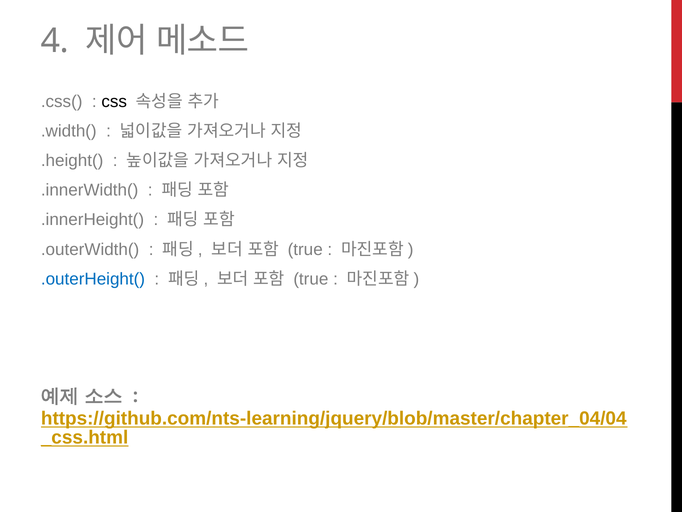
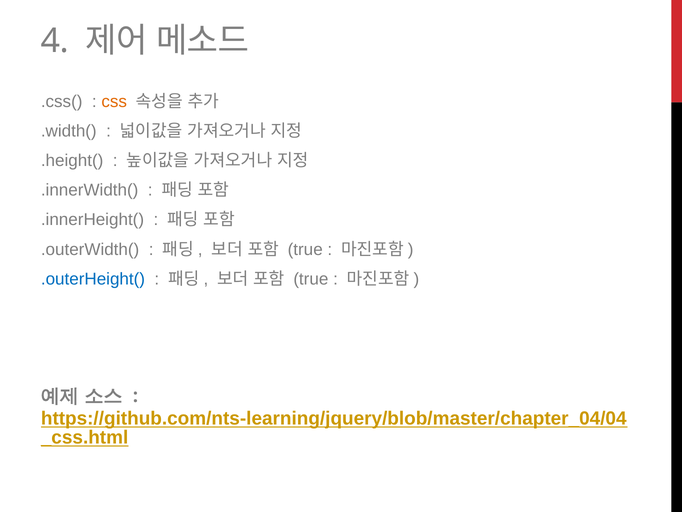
css colour: black -> orange
